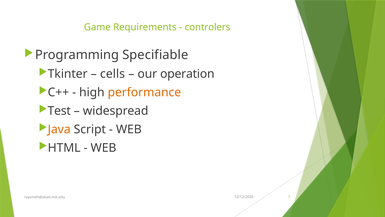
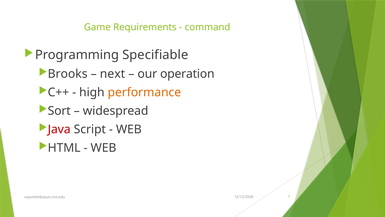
controlers: controlers -> command
Tkinter: Tkinter -> Brooks
cells: cells -> next
Test: Test -> Sort
Java colour: orange -> red
